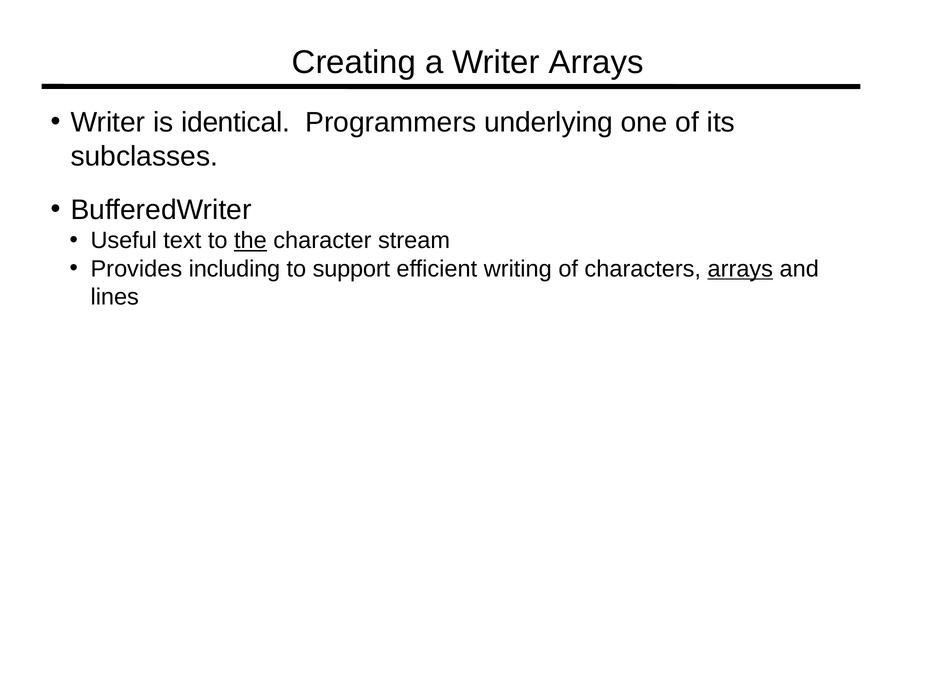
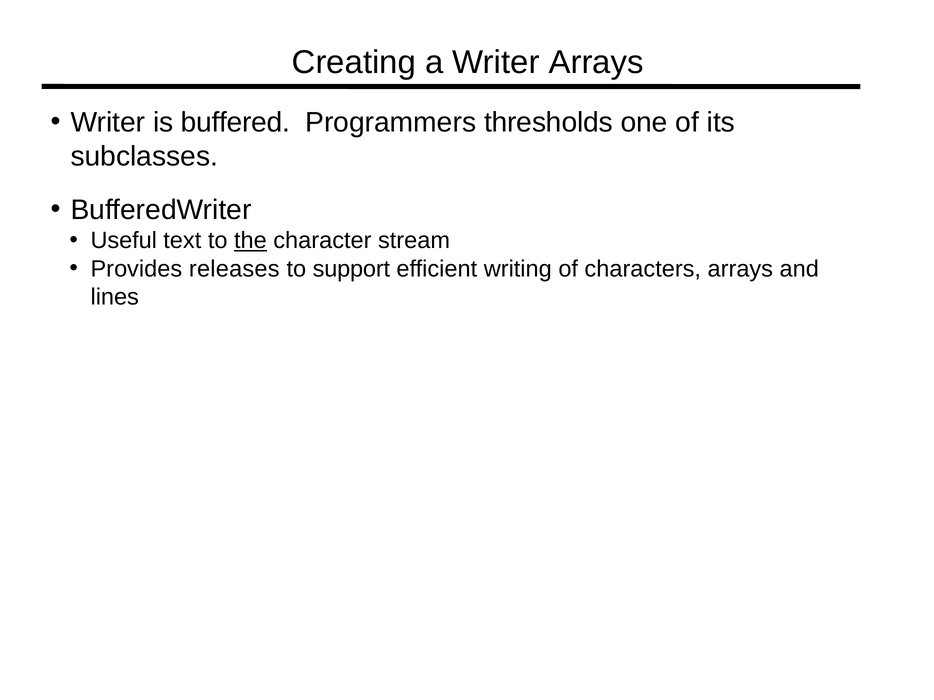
identical: identical -> buffered
underlying: underlying -> thresholds
including: including -> releases
arrays at (740, 269) underline: present -> none
